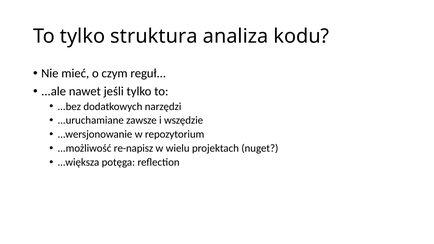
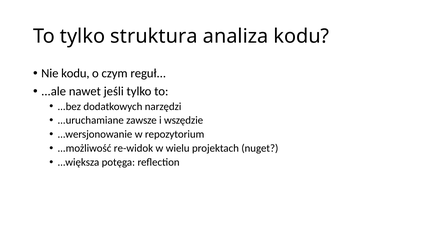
Nie mieć: mieć -> kodu
re-napisz: re-napisz -> re-widok
